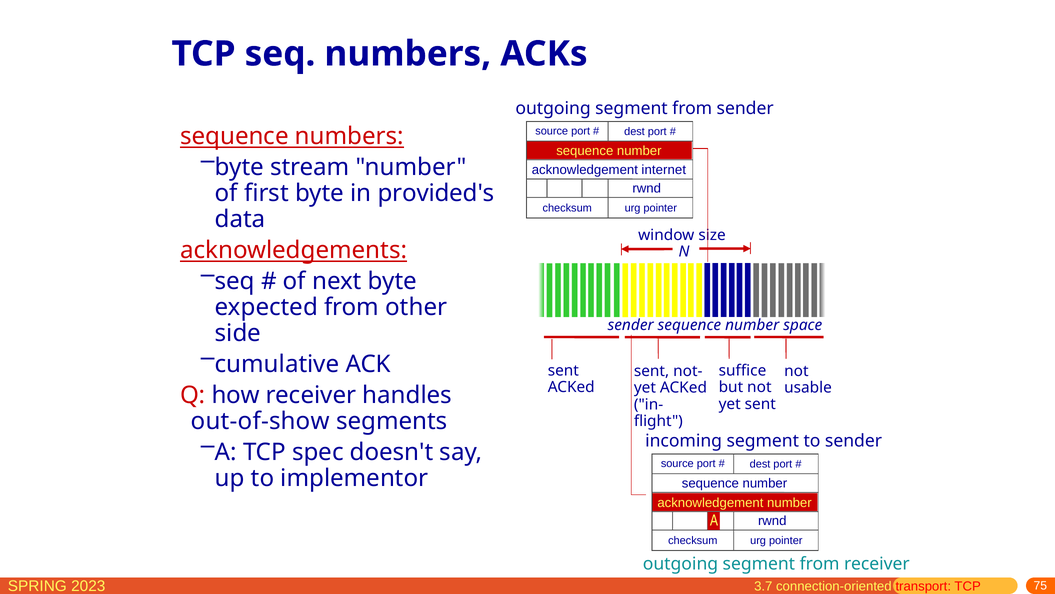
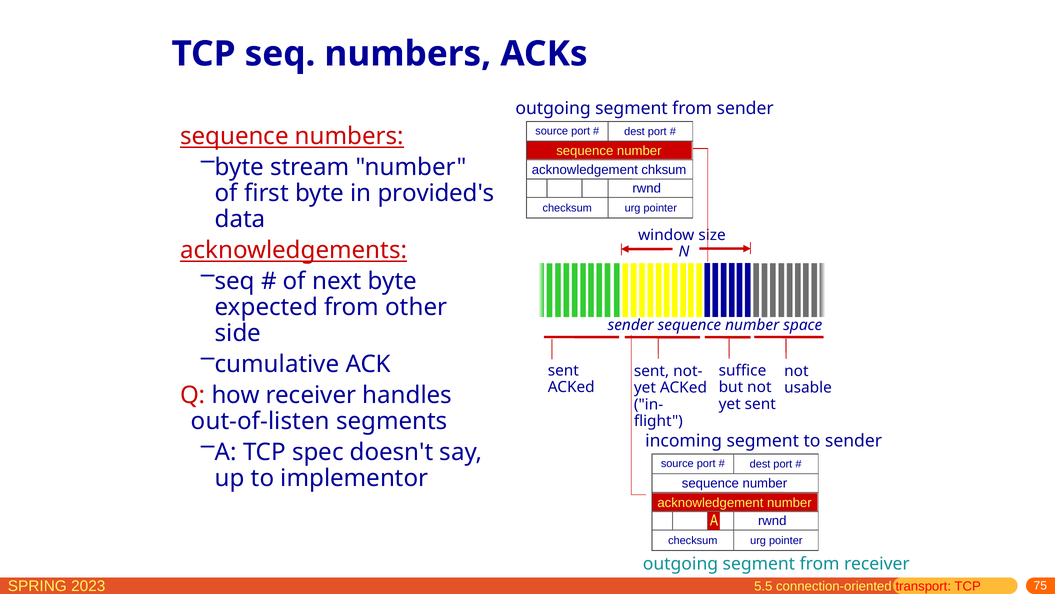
internet: internet -> chksum
out-of-show: out-of-show -> out-of-listen
3.7: 3.7 -> 5.5
